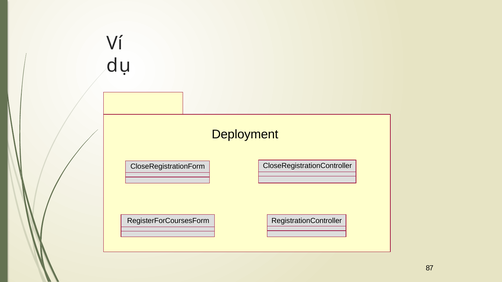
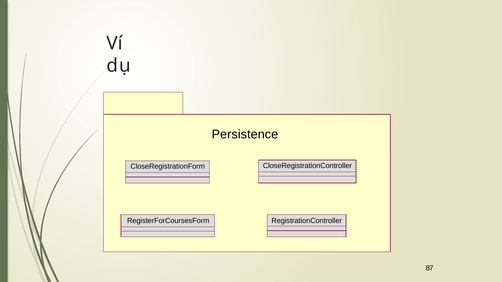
Deployment: Deployment -> Persistence
